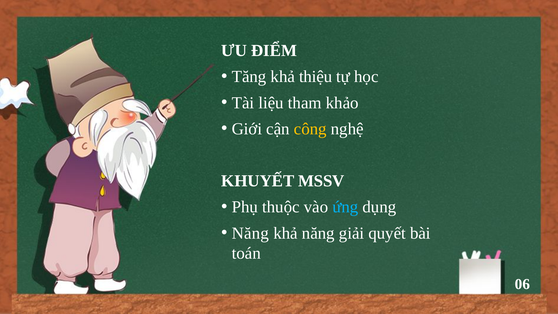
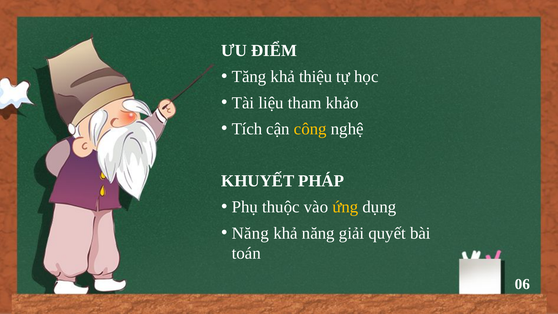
Giới: Giới -> Tích
MSSV: MSSV -> PHÁP
ứng colour: light blue -> yellow
